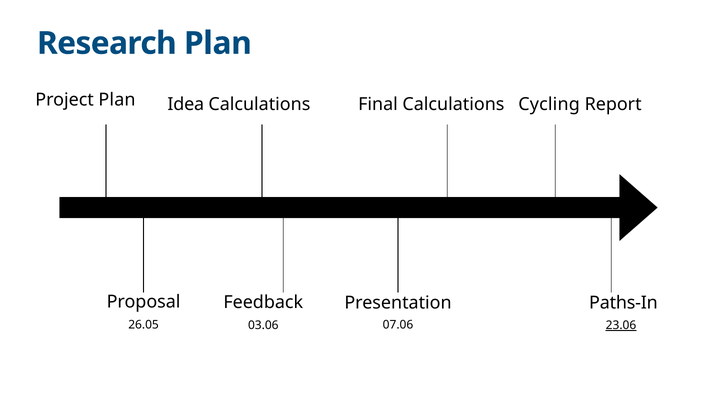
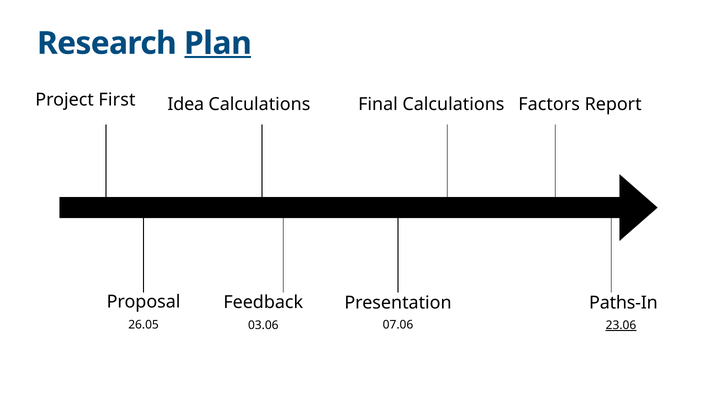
Plan at (218, 43) underline: none -> present
Project Plan: Plan -> First
Cycling: Cycling -> Factors
